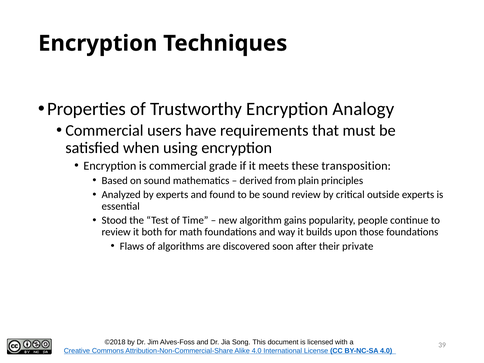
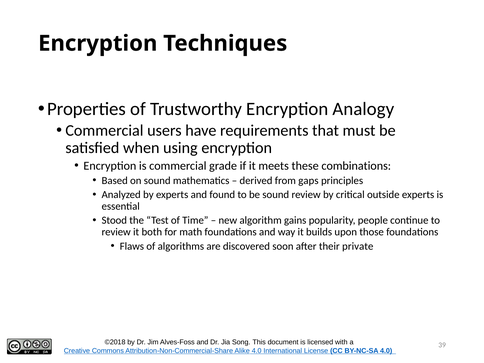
transposition: transposition -> combinations
plain: plain -> gaps
